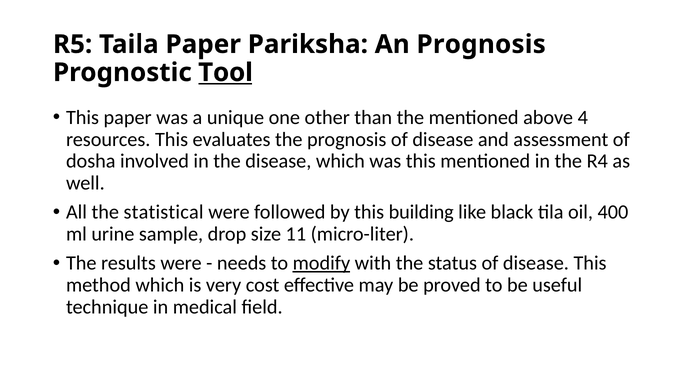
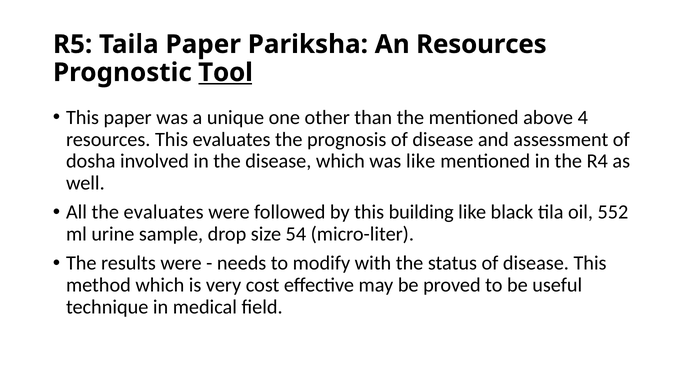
An Prognosis: Prognosis -> Resources
was this: this -> like
the statistical: statistical -> evaluates
400: 400 -> 552
11: 11 -> 54
modify underline: present -> none
